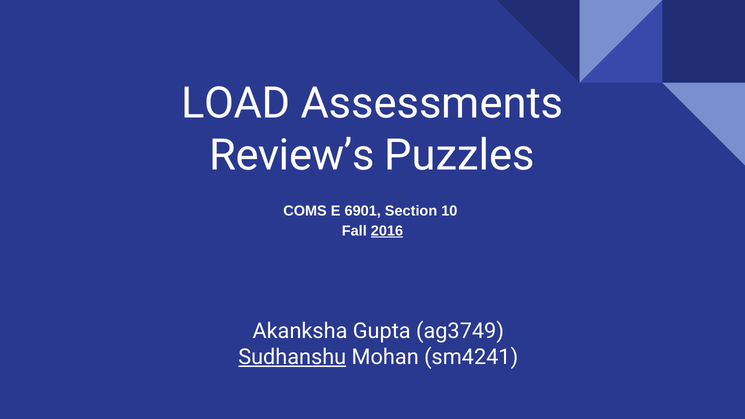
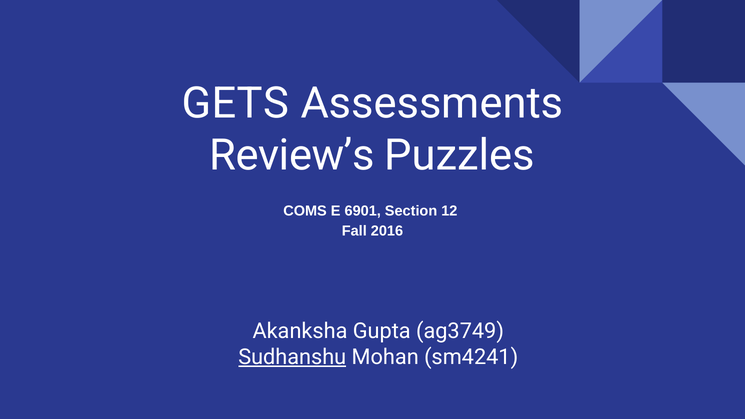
LOAD: LOAD -> GETS
10: 10 -> 12
2016 underline: present -> none
